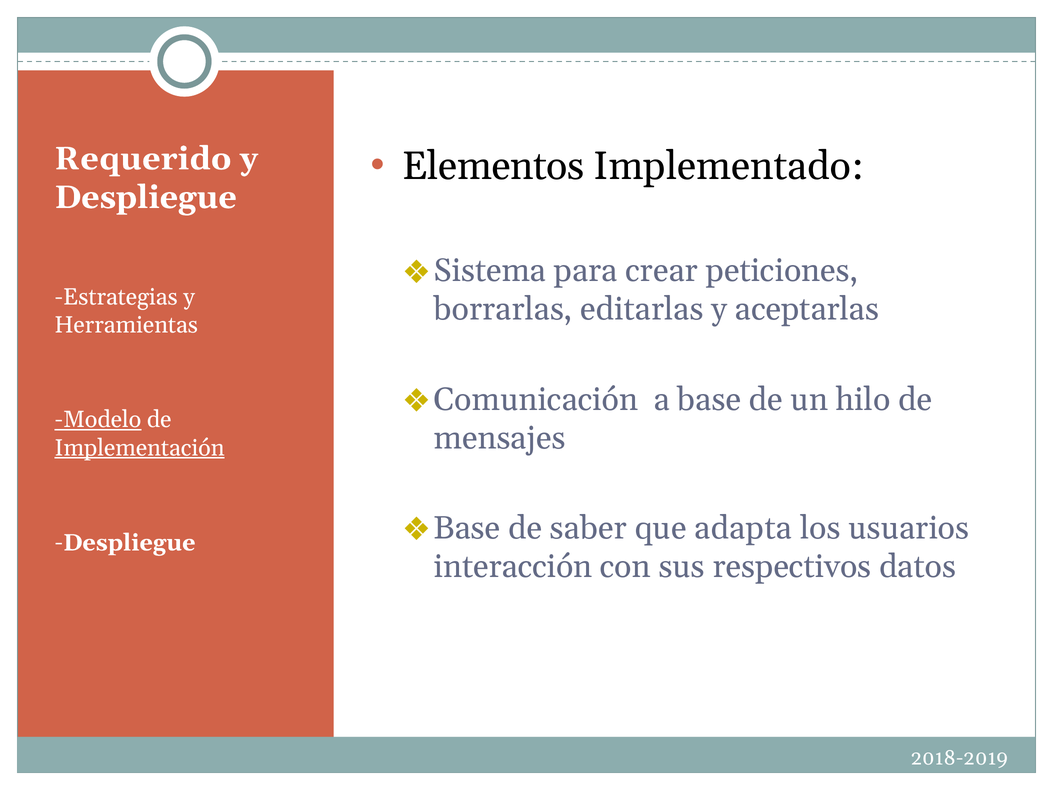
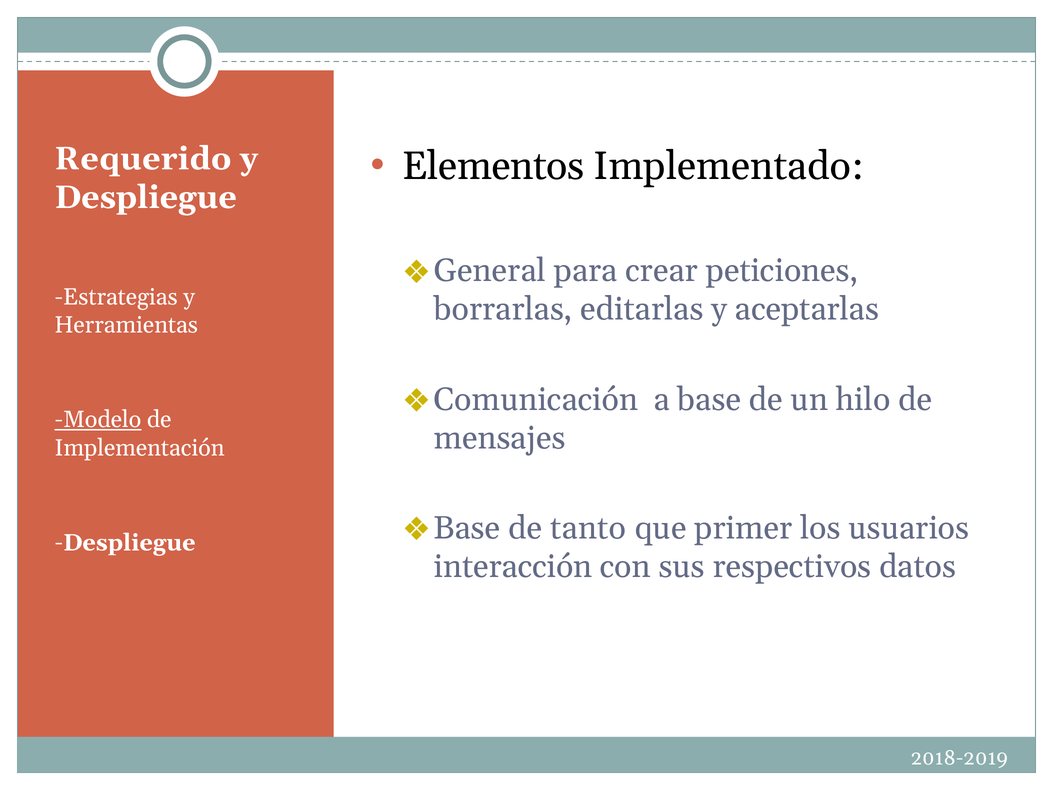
Sistema: Sistema -> General
Implementación underline: present -> none
saber: saber -> tanto
adapta: adapta -> primer
